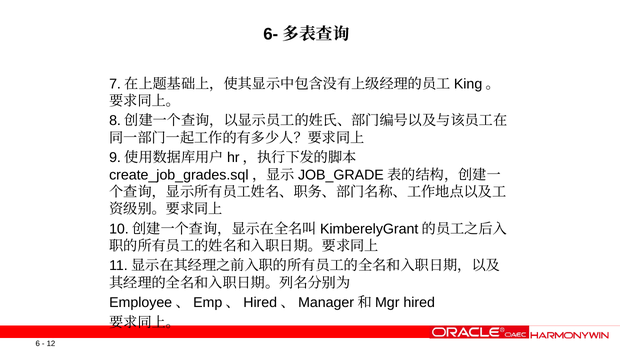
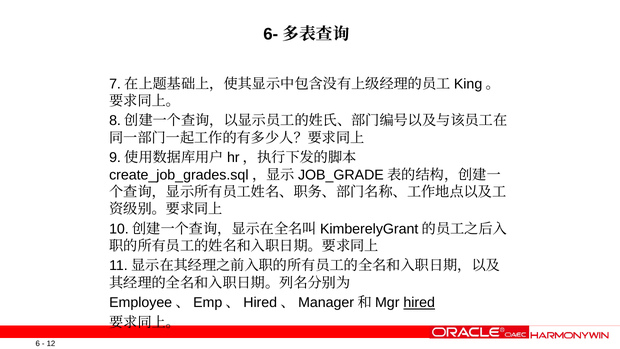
hired underline: none -> present
